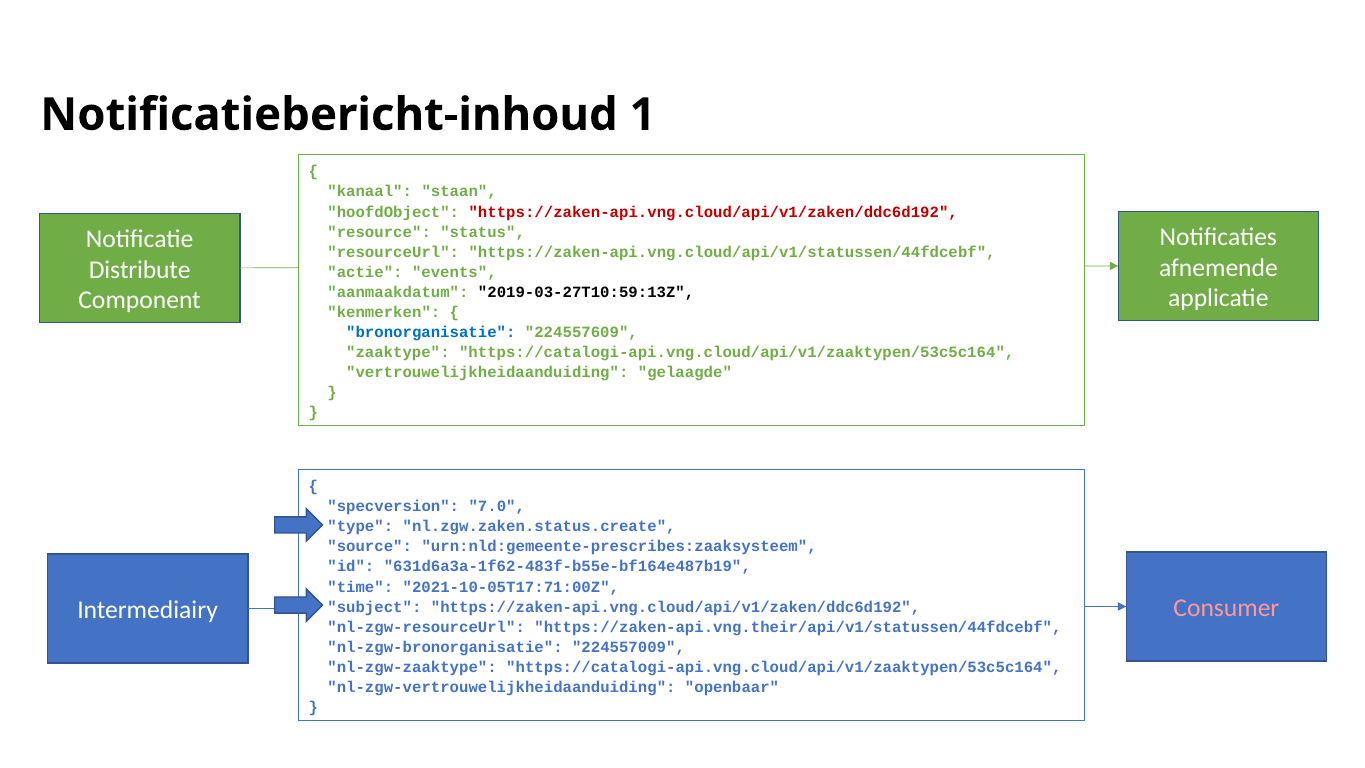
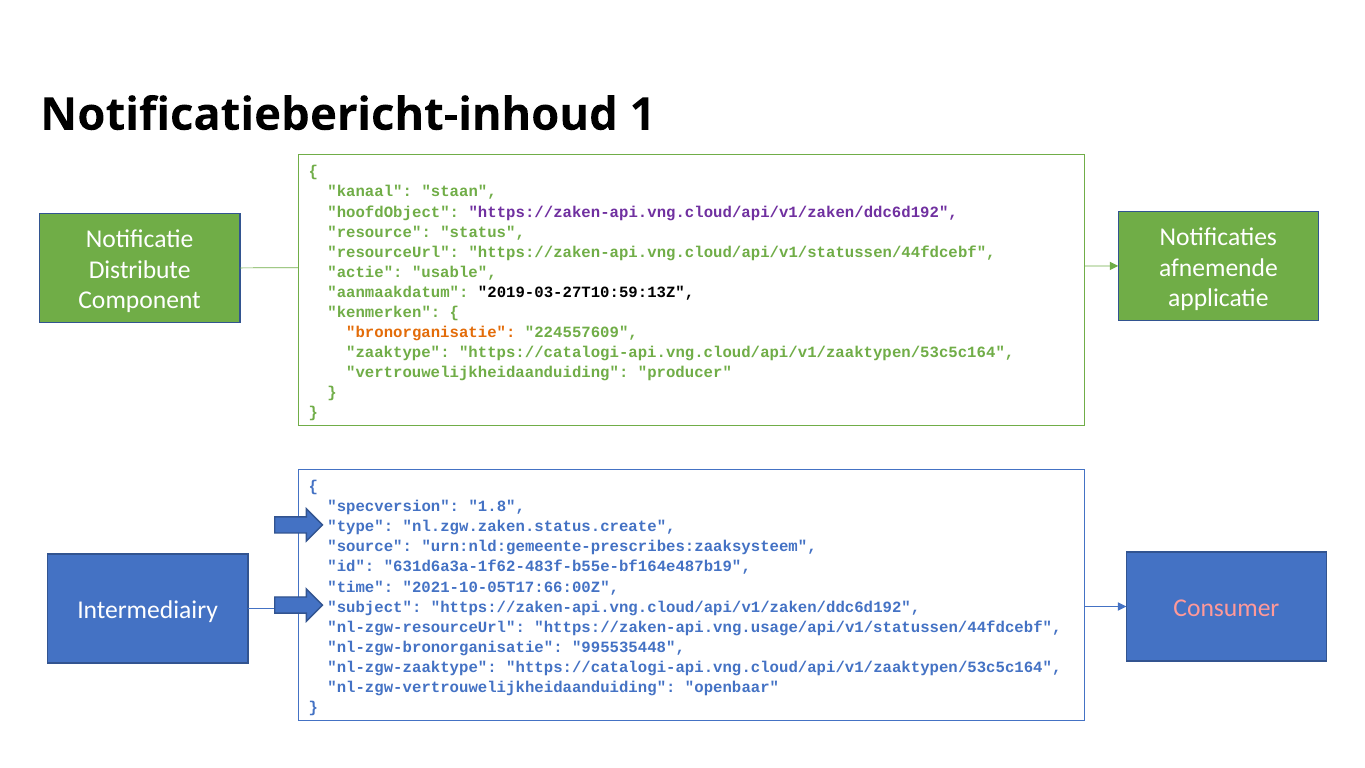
https://zaken-api.vng.cloud/api/v1/zaken/ddc6d192 at (713, 212) colour: red -> purple
events: events -> usable
bronorganisatie colour: blue -> orange
gelaagde: gelaagde -> producer
7.0: 7.0 -> 1.8
2021-10-05T17:71:00Z: 2021-10-05T17:71:00Z -> 2021-10-05T17:66:00Z
https://zaken-api.vng.their/api/v1/statussen/44fdcebf: https://zaken-api.vng.their/api/v1/statussen/44fdcebf -> https://zaken-api.vng.usage/api/v1/statussen/44fdcebf
224557009: 224557009 -> 995535448
